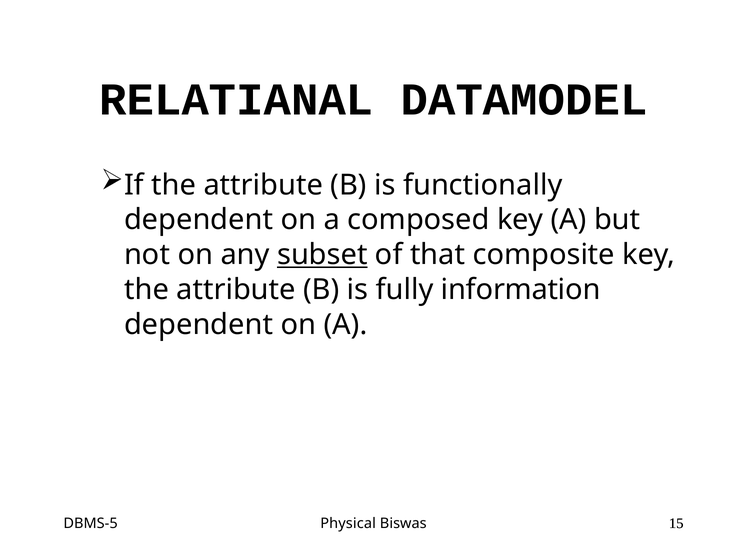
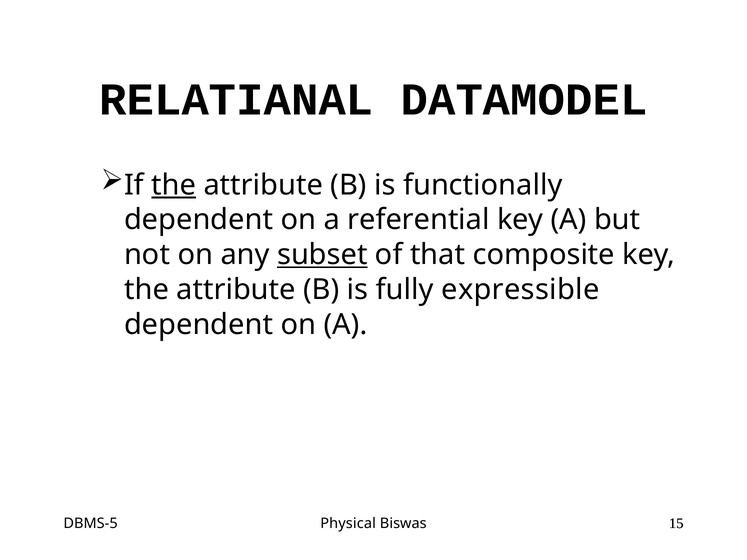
the at (174, 185) underline: none -> present
composed: composed -> referential
information: information -> expressible
